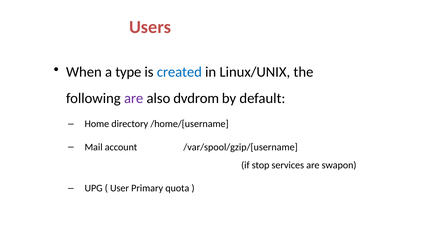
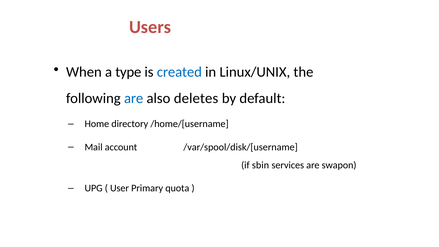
are at (134, 98) colour: purple -> blue
dvdrom: dvdrom -> deletes
/var/spool/gzip/[username: /var/spool/gzip/[username -> /var/spool/disk/[username
stop: stop -> sbin
